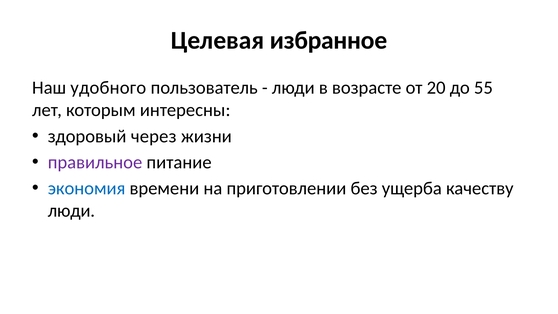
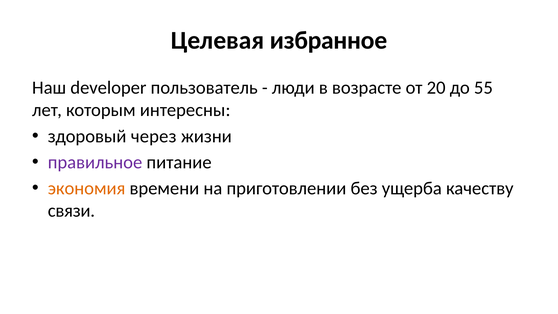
удобного: удобного -> developer
экономия colour: blue -> orange
люди at (71, 211): люди -> связи
